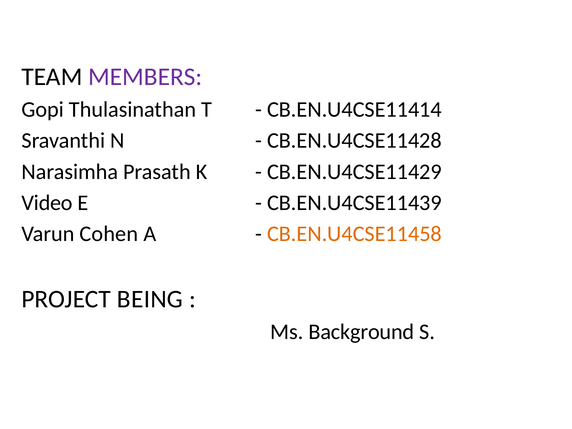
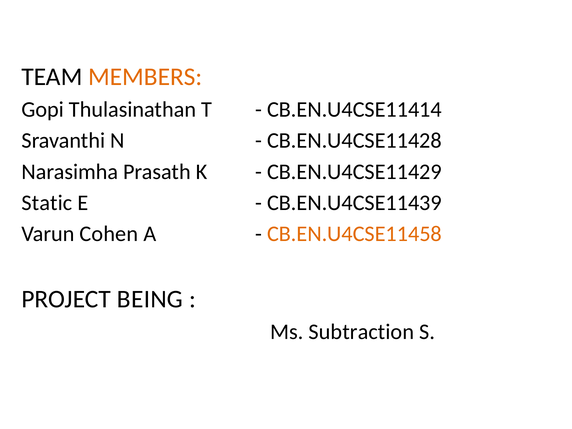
MEMBERS colour: purple -> orange
Video: Video -> Static
Background: Background -> Subtraction
